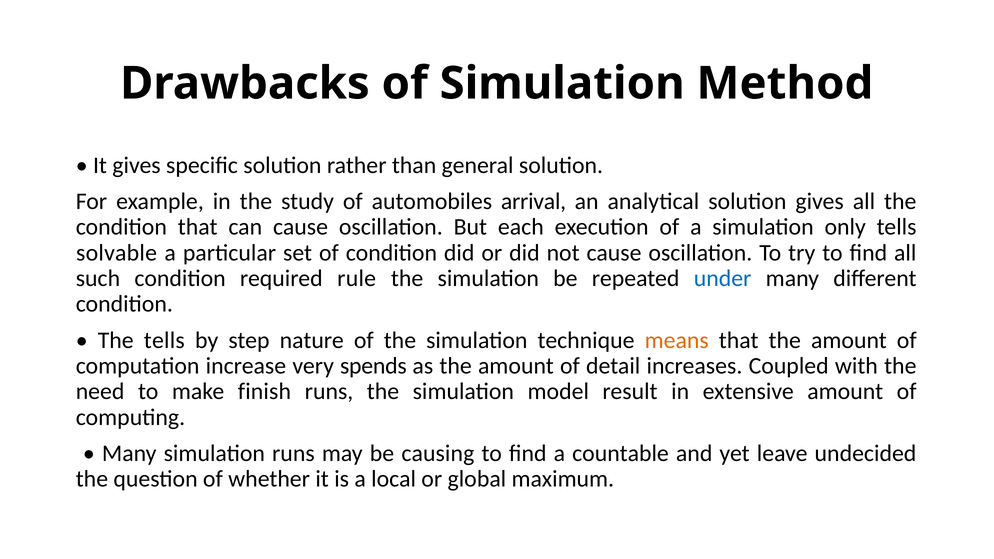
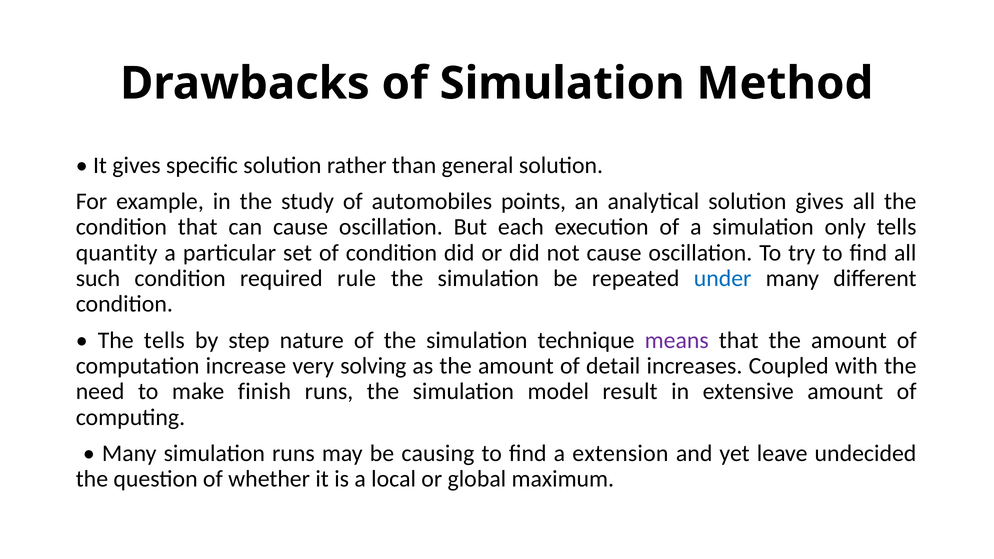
arrival: arrival -> points
solvable: solvable -> quantity
means colour: orange -> purple
spends: spends -> solving
countable: countable -> extension
